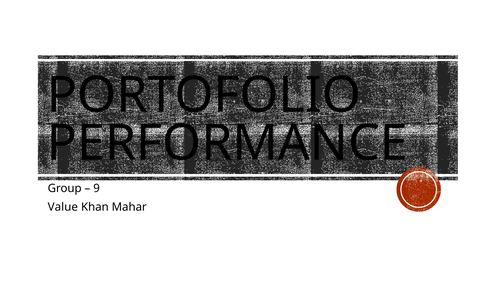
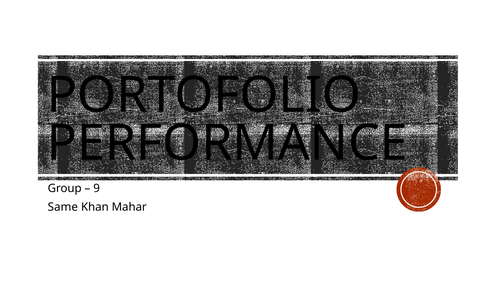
Value: Value -> Same
